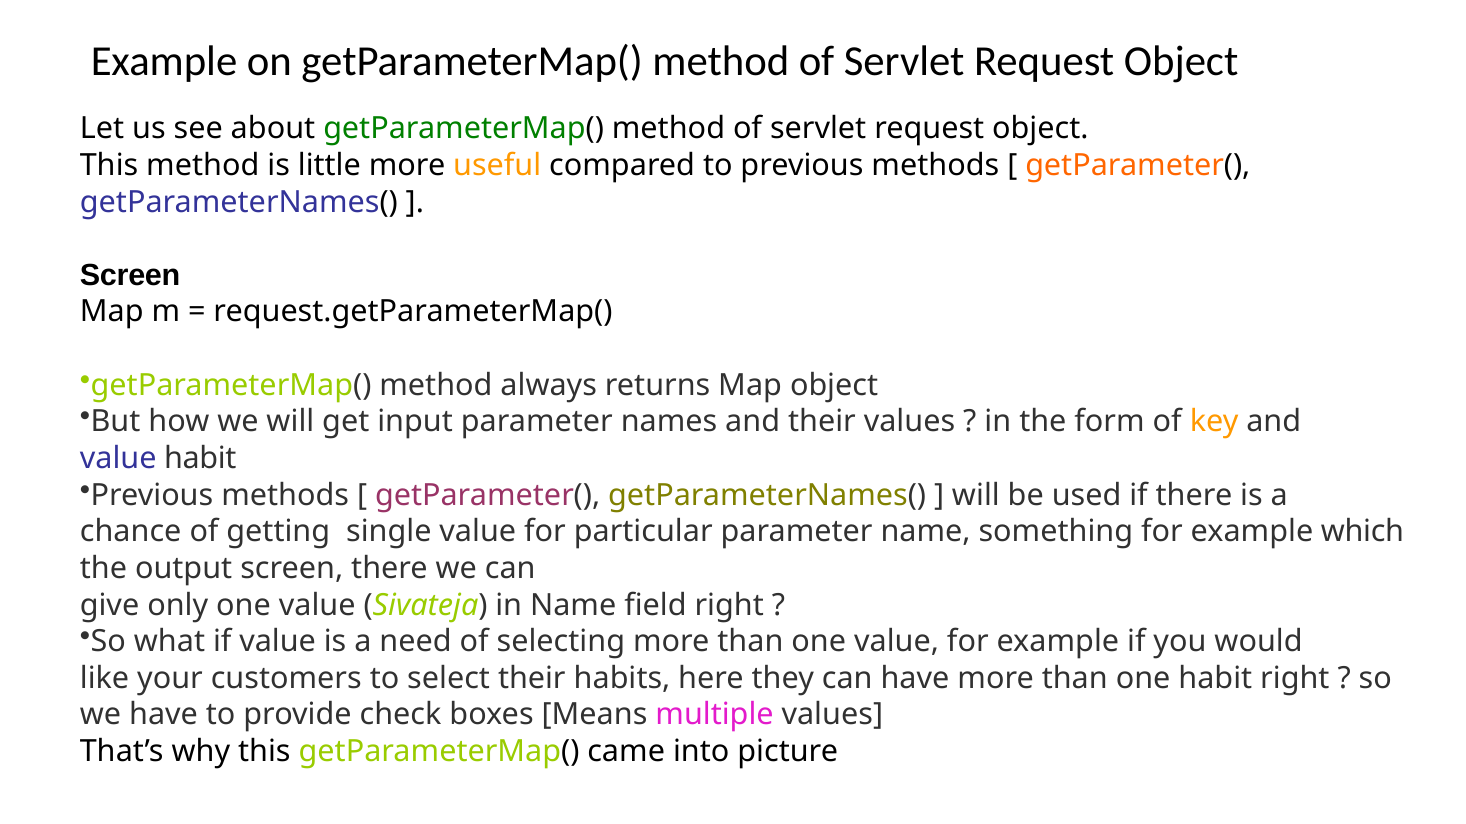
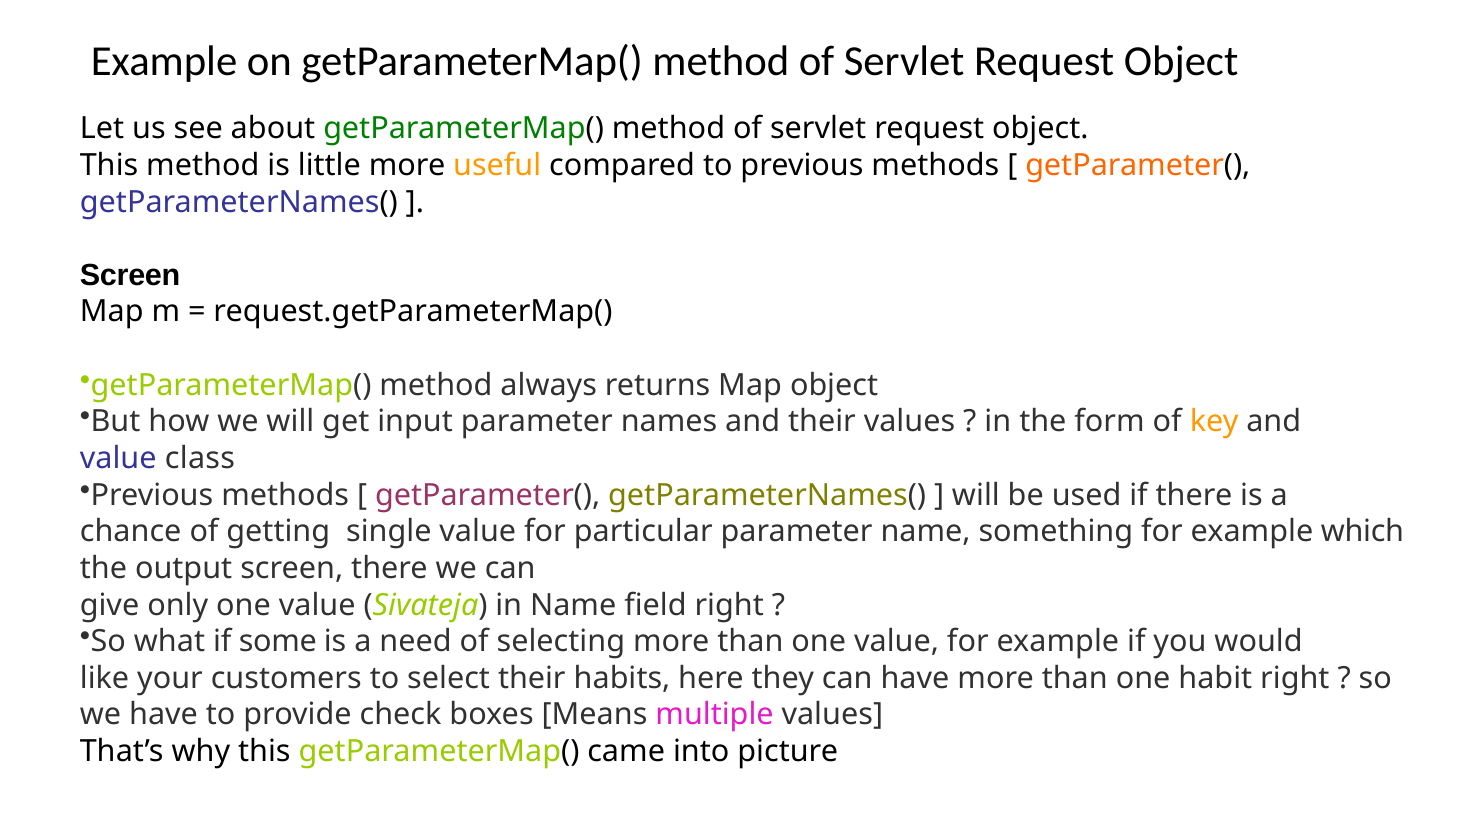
value habit: habit -> class
if value: value -> some
